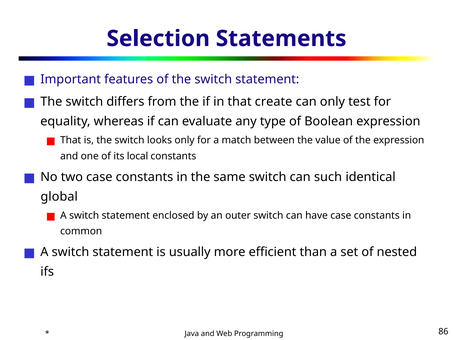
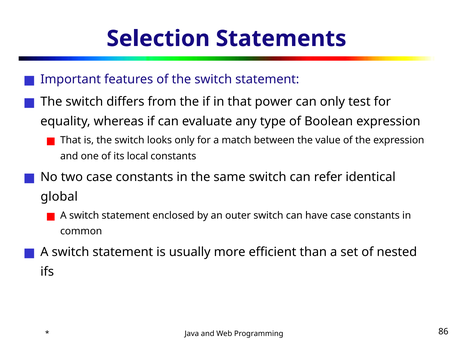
create: create -> power
such: such -> refer
